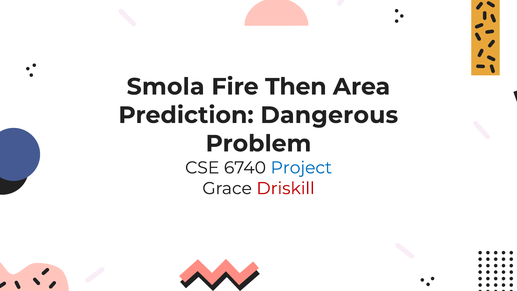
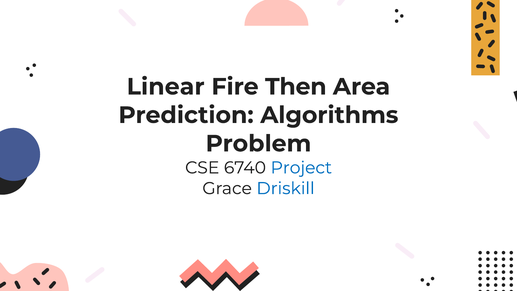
Smola: Smola -> Linear
Dangerous: Dangerous -> Algorithms
Driskill colour: red -> blue
